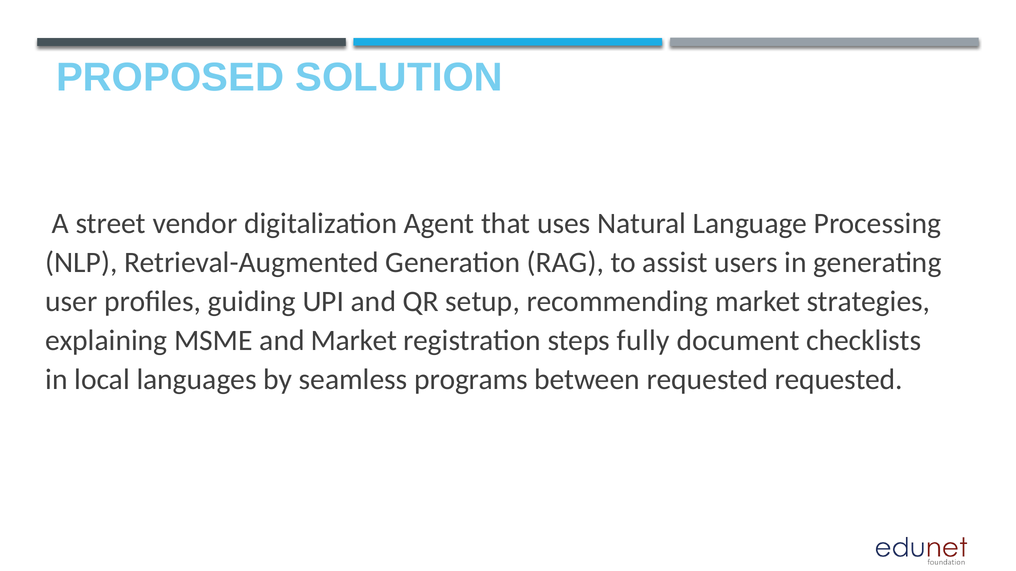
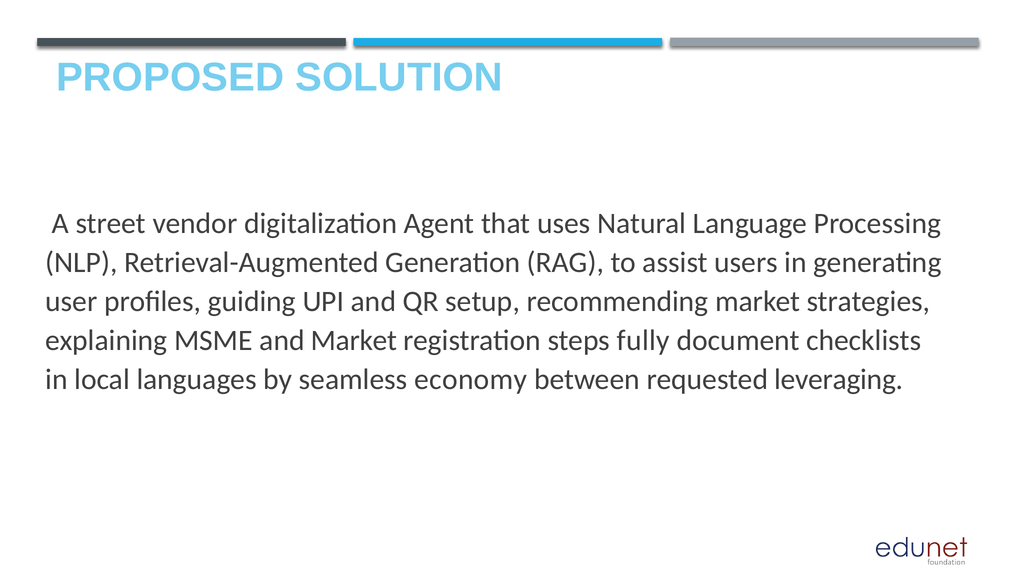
programs: programs -> economy
requested requested: requested -> leveraging
